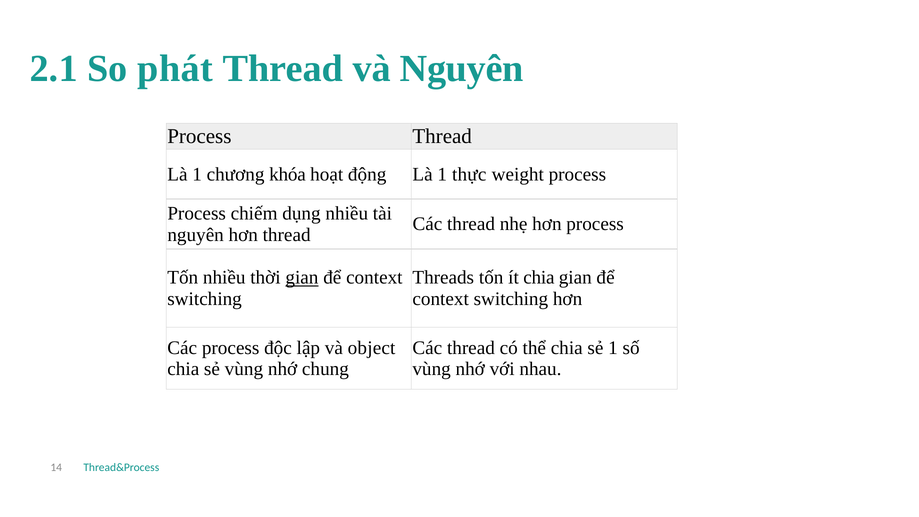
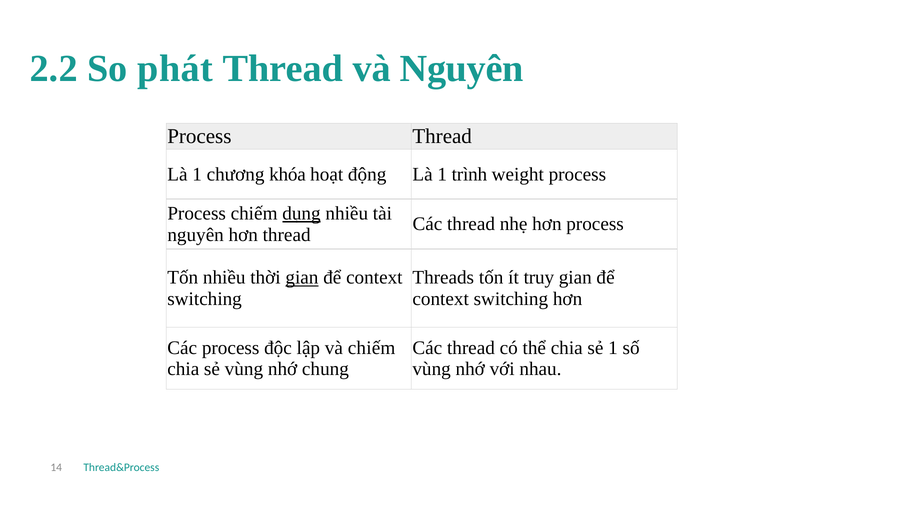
2.1: 2.1 -> 2.2
thực: thực -> trình
dụng underline: none -> present
ít chia: chia -> truy
và object: object -> chiếm
